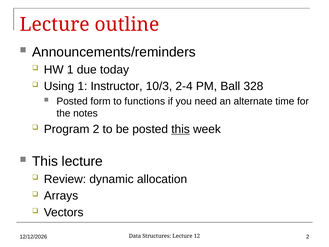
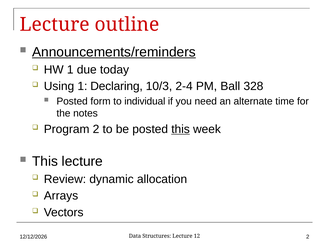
Announcements/reminders underline: none -> present
Instructor: Instructor -> Declaring
functions: functions -> individual
